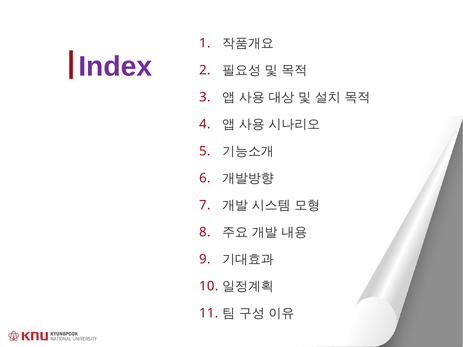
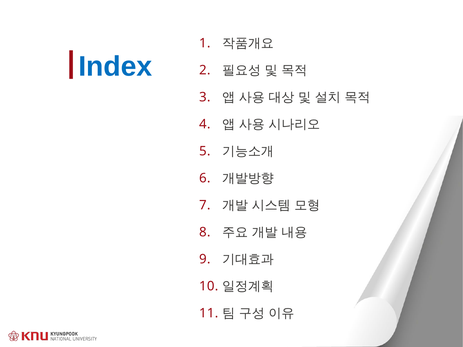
Index colour: purple -> blue
